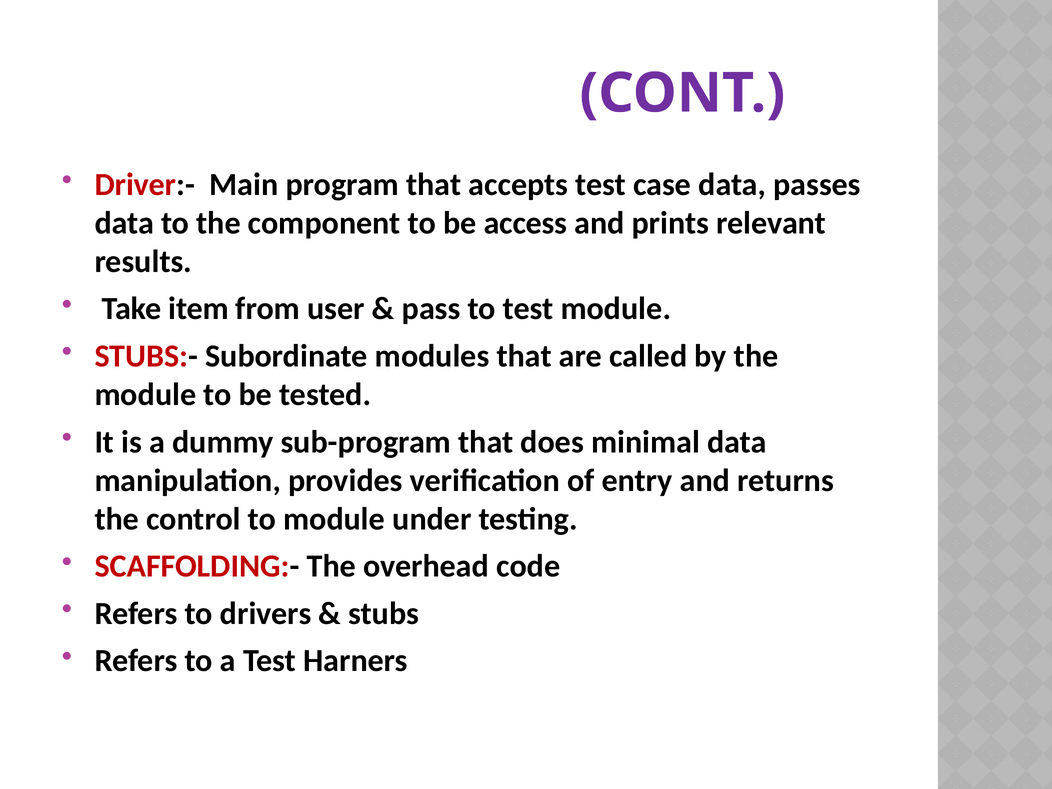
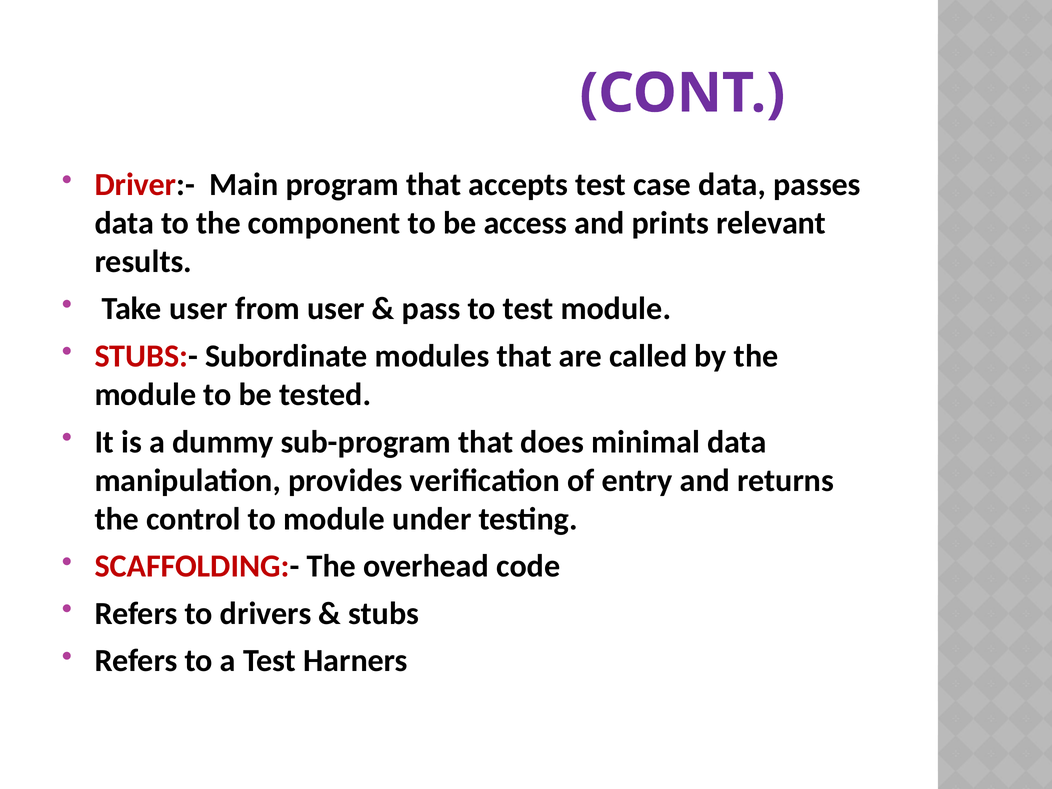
Take item: item -> user
